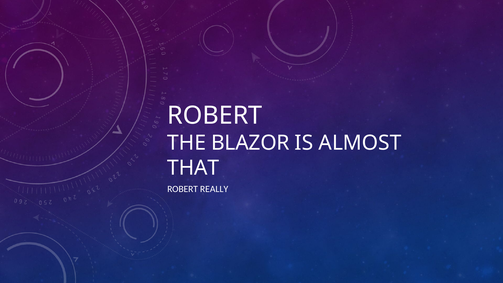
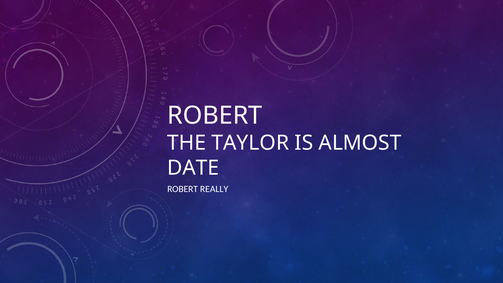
BLAZOR: BLAZOR -> TAYLOR
THAT: THAT -> DATE
